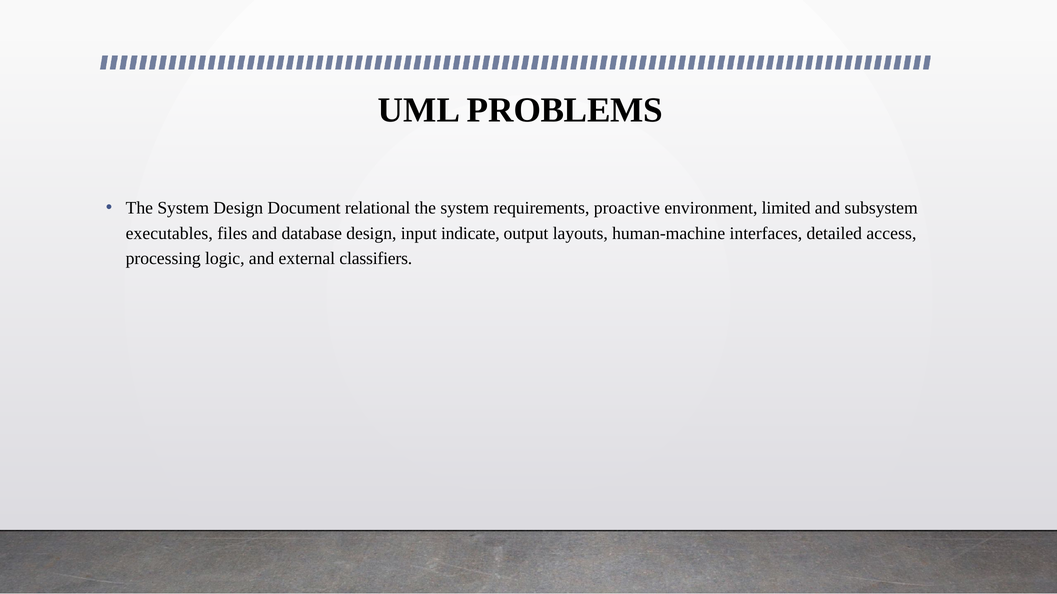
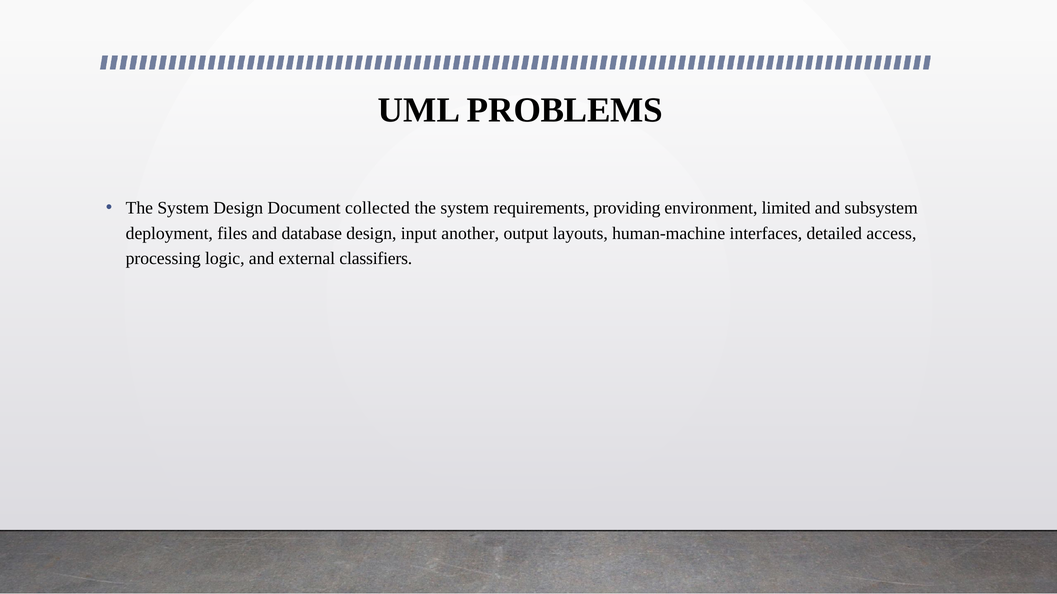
relational: relational -> collected
proactive: proactive -> providing
executables: executables -> deployment
indicate: indicate -> another
